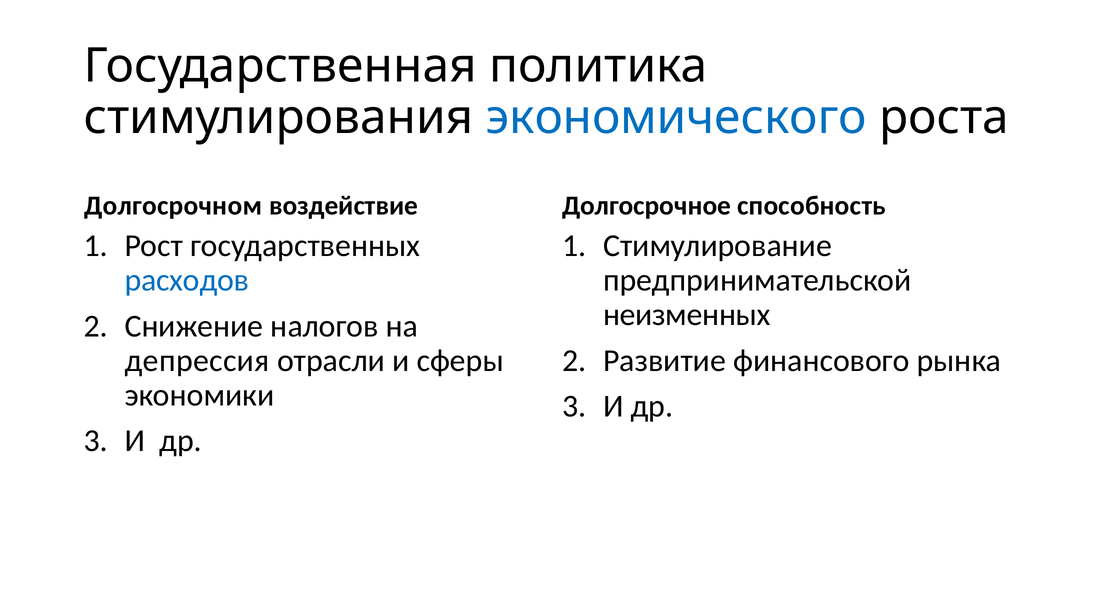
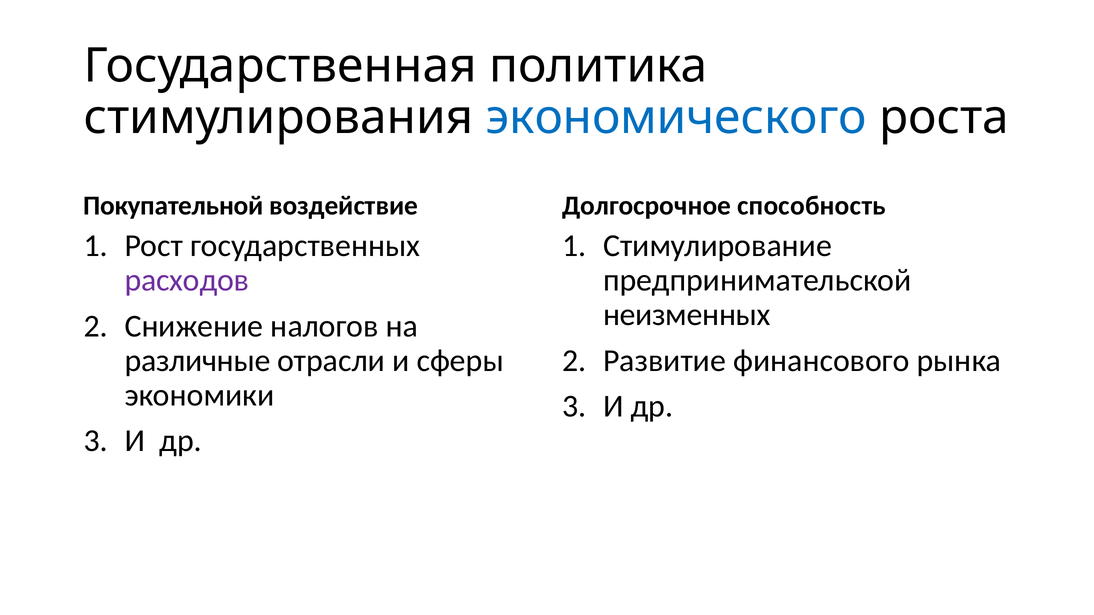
Долгосрочном: Долгосрочном -> Покупательной
расходов colour: blue -> purple
депрессия: депрессия -> различные
